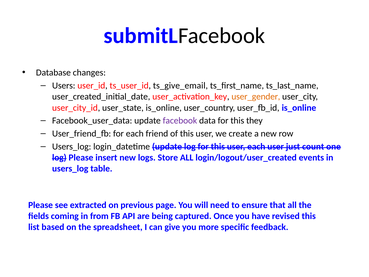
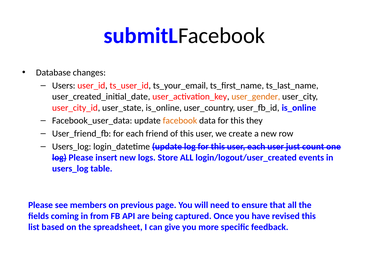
ts_give_email: ts_give_email -> ts_your_email
facebook colour: purple -> orange
extracted: extracted -> members
